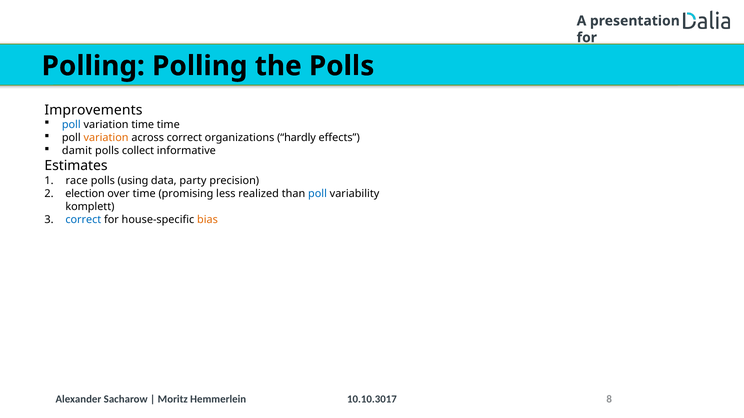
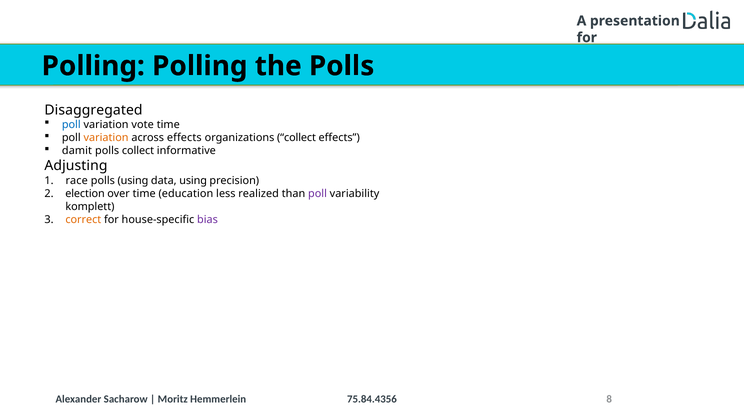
Improvements: Improvements -> Disaggregated
variation time: time -> vote
across correct: correct -> effects
organizations hardly: hardly -> collect
Estimates: Estimates -> Adjusting
data party: party -> using
promising: promising -> education
poll at (318, 194) colour: blue -> purple
correct at (83, 220) colour: blue -> orange
bias colour: orange -> purple
10.10.3017: 10.10.3017 -> 75.84.4356
